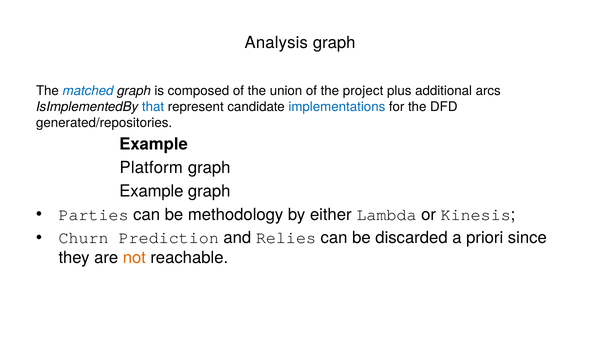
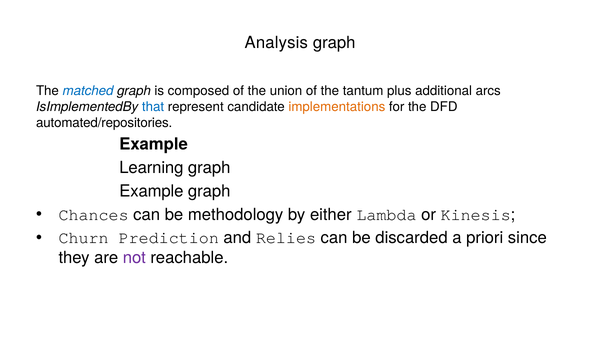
project: project -> tantum
implementations colour: blue -> orange
generated/repositories: generated/repositories -> automated/repositories
Platform: Platform -> Learning
Parties: Parties -> Chances
not colour: orange -> purple
